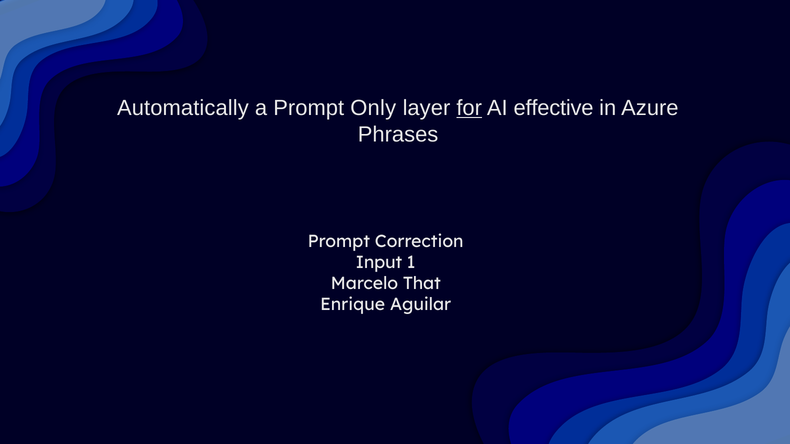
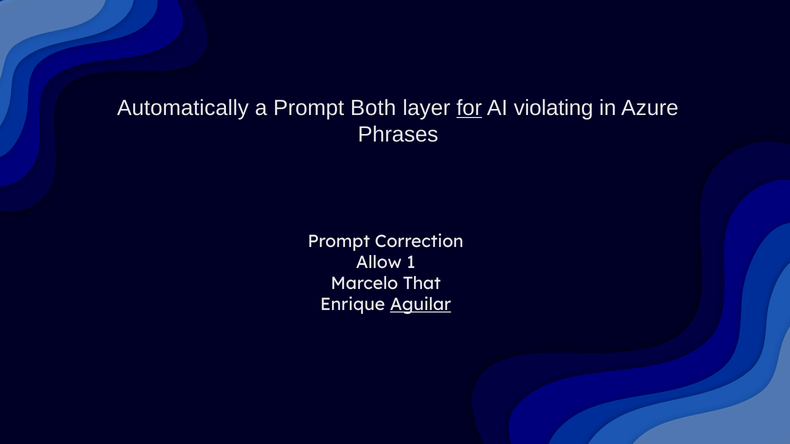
Only: Only -> Both
effective: effective -> violating
Input: Input -> Allow
Aguilar underline: none -> present
